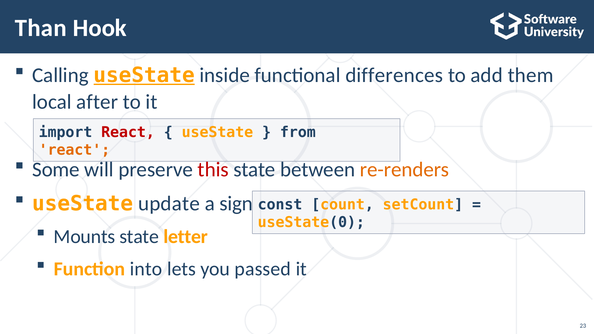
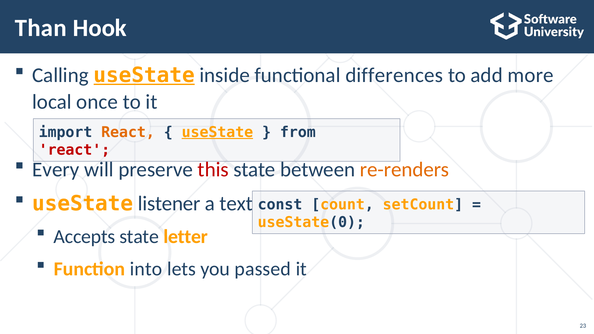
them: them -> more
after: after -> once
React at (128, 132) colour: red -> orange
useState at (217, 132) underline: none -> present
react at (74, 150) colour: orange -> red
Some: Some -> Every
update: update -> listener
sign: sign -> text
Mounts: Mounts -> Accepts
